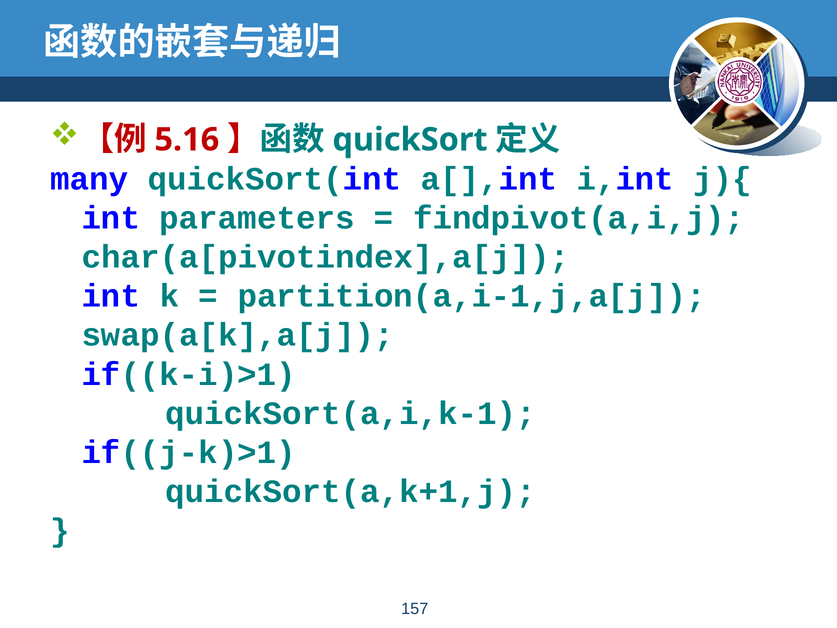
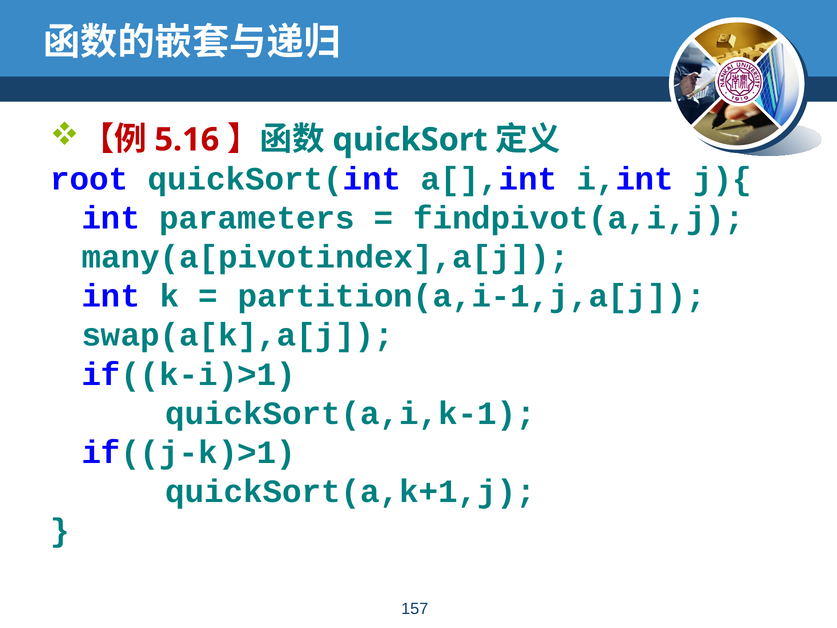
many: many -> root
char(a[pivotindex],a[j: char(a[pivotindex],a[j -> many(a[pivotindex],a[j
